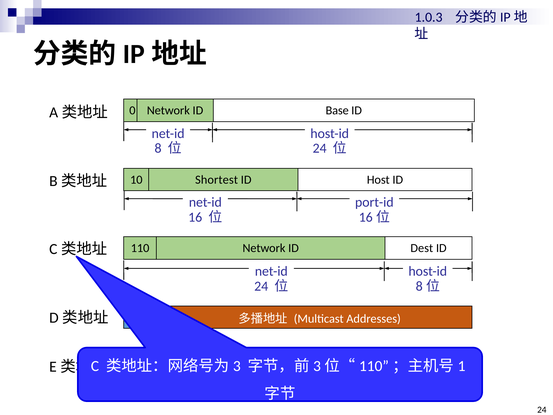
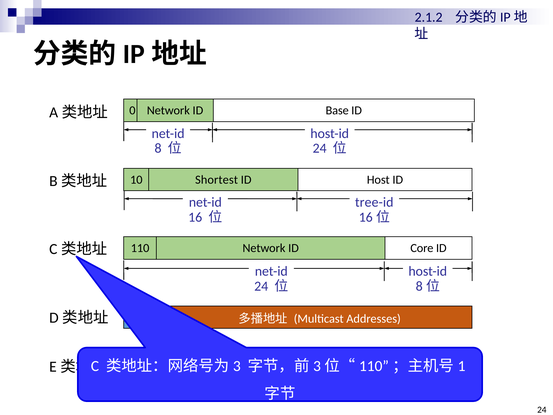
1.0.3: 1.0.3 -> 2.1.2
port-id: port-id -> tree-id
Dest: Dest -> Core
